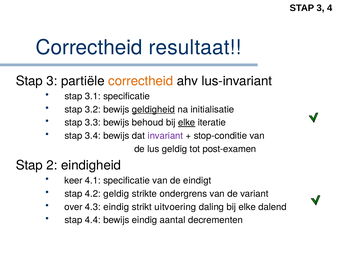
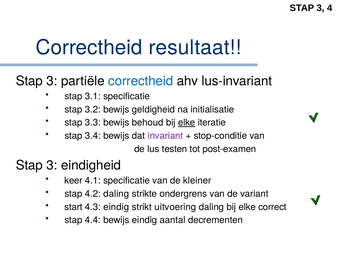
correctheid at (141, 81) colour: orange -> blue
geldigheid underline: present -> none
lus geldig: geldig -> testen
2 at (52, 166): 2 -> 3
eindigt: eindigt -> kleiner
4.2 geldig: geldig -> daling
over: over -> start
dalend: dalend -> correct
